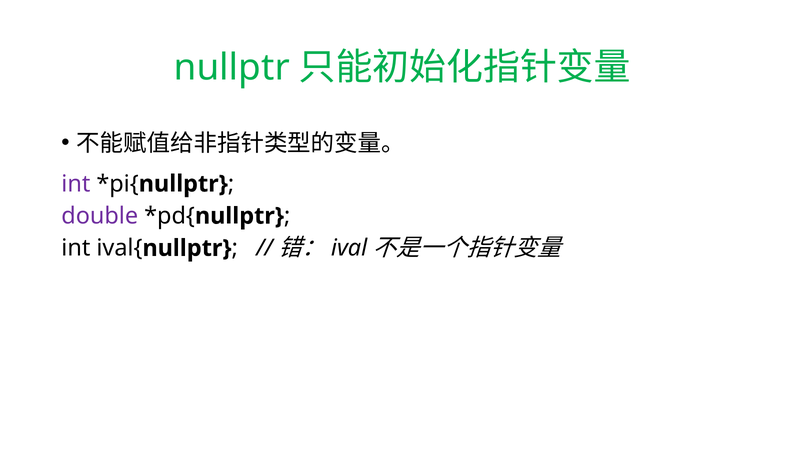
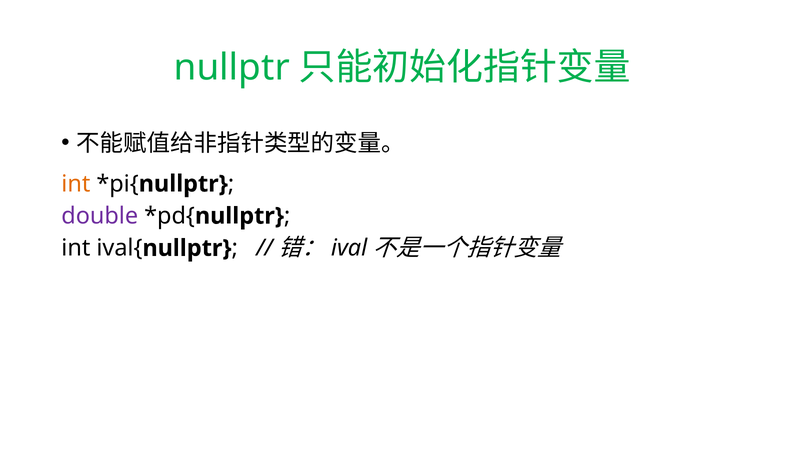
int at (76, 184) colour: purple -> orange
